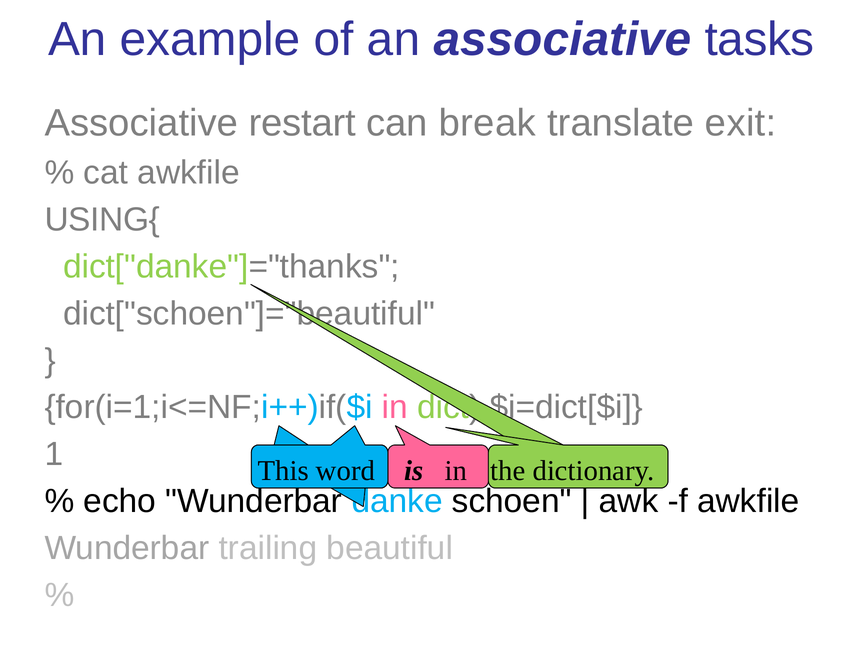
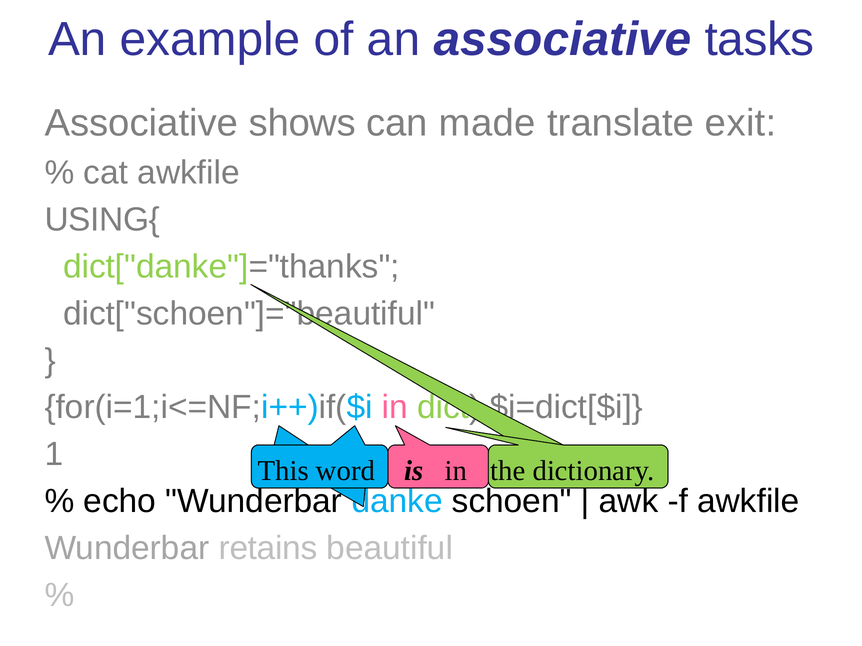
restart: restart -> shows
break: break -> made
trailing: trailing -> retains
